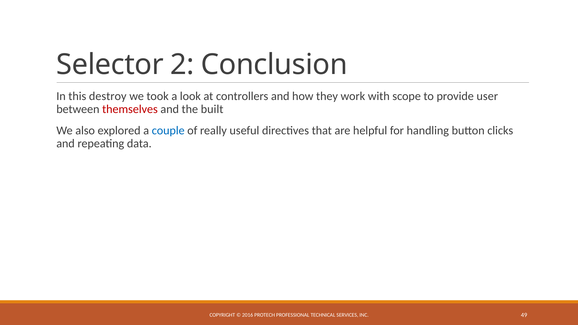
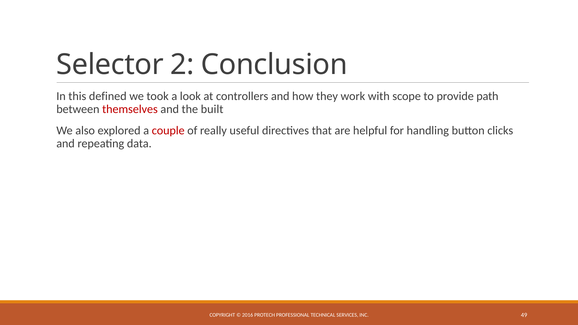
destroy: destroy -> defined
user: user -> path
couple colour: blue -> red
